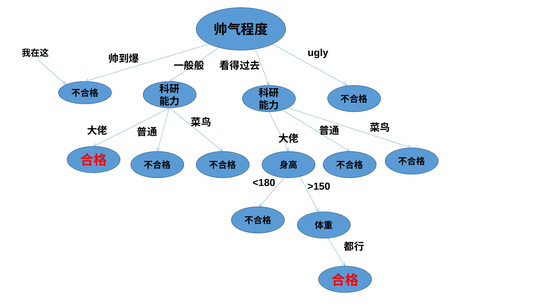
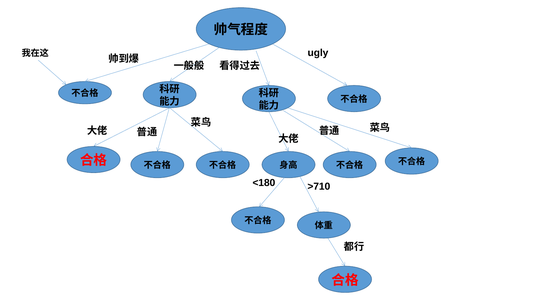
>150: >150 -> >710
